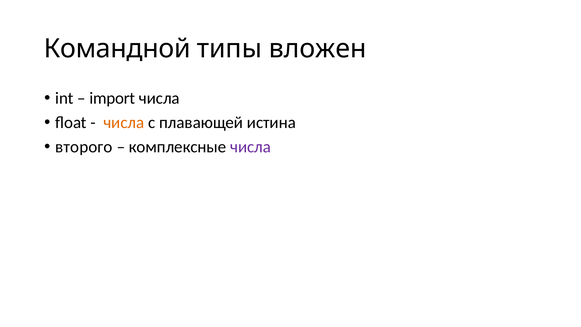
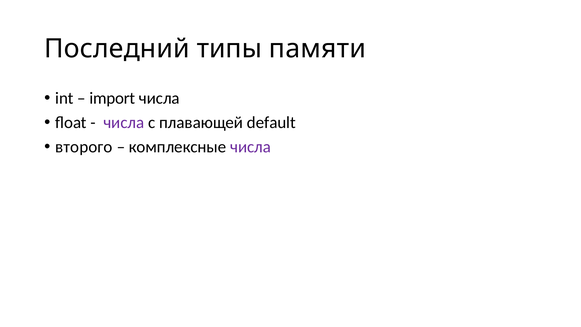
Командной: Командной -> Последний
вложен: вложен -> памяти
числа at (124, 123) colour: orange -> purple
истина: истина -> default
